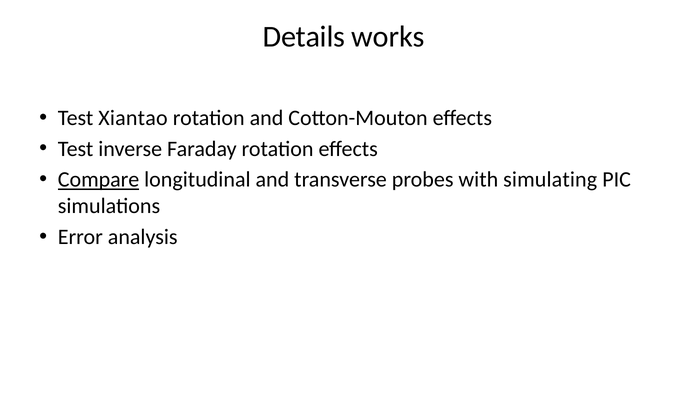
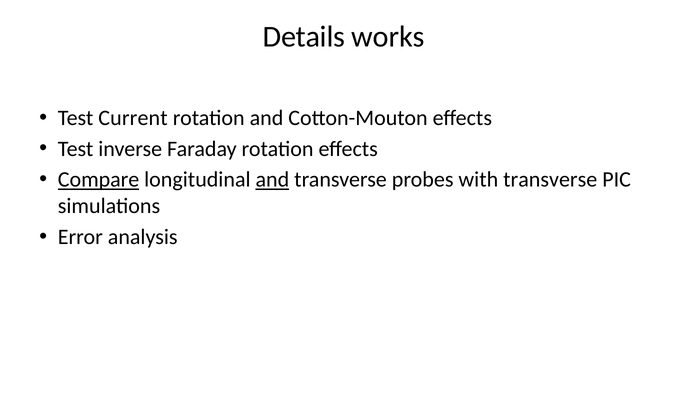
Xiantao: Xiantao -> Current
and at (272, 180) underline: none -> present
with simulating: simulating -> transverse
